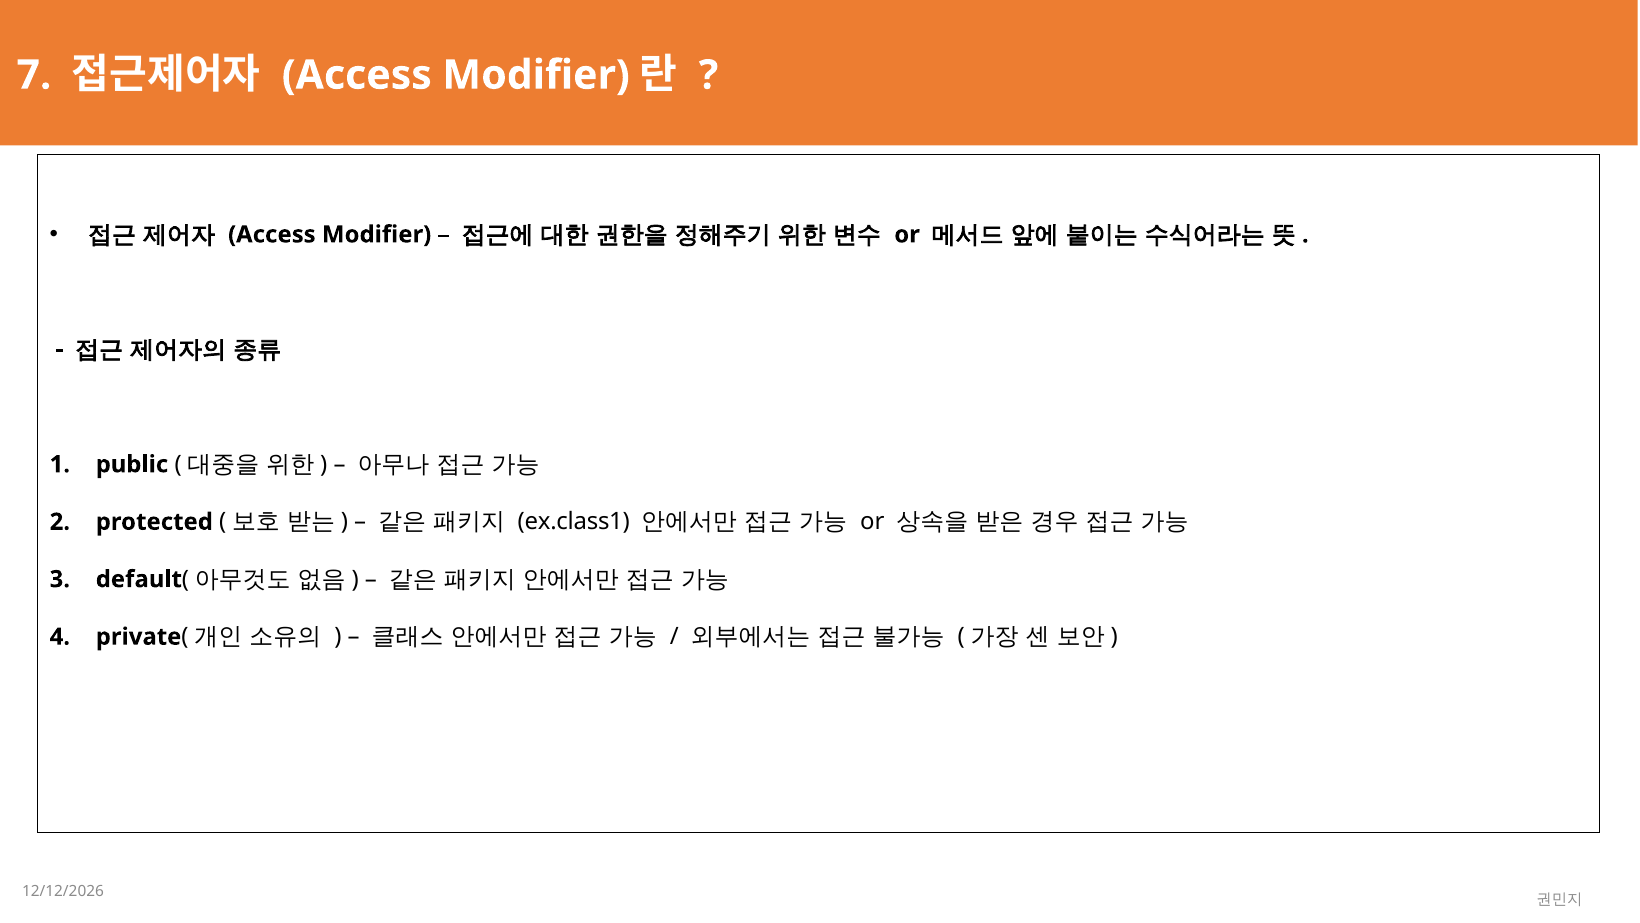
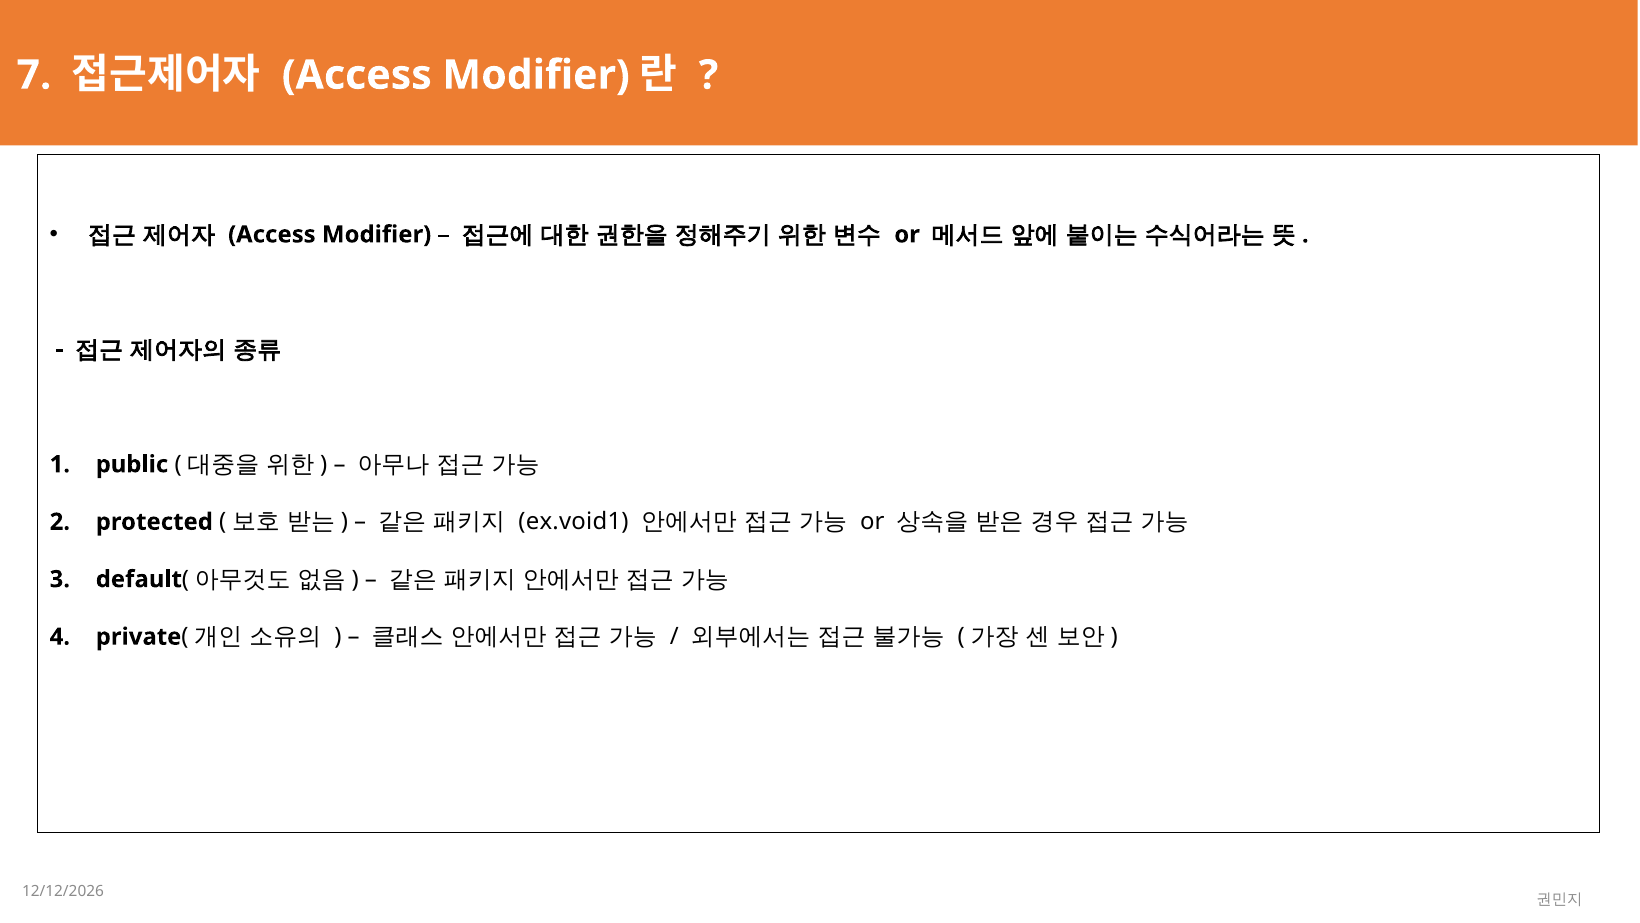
ex.class1: ex.class1 -> ex.void1
